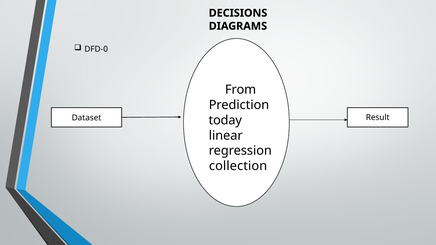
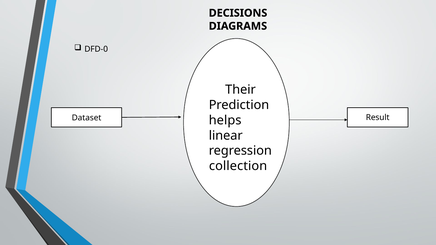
From: From -> Their
today: today -> helps
